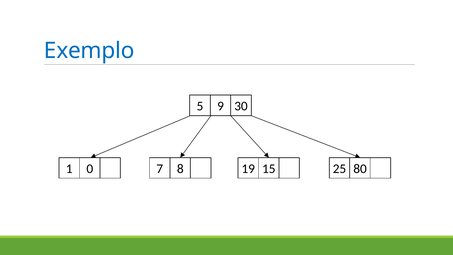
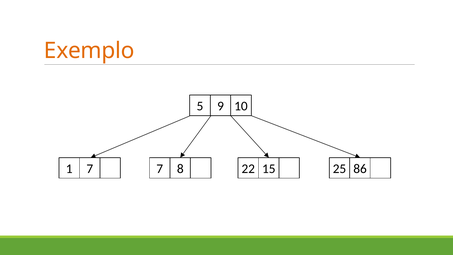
Exemplo colour: blue -> orange
30: 30 -> 10
1 0: 0 -> 7
19: 19 -> 22
80: 80 -> 86
